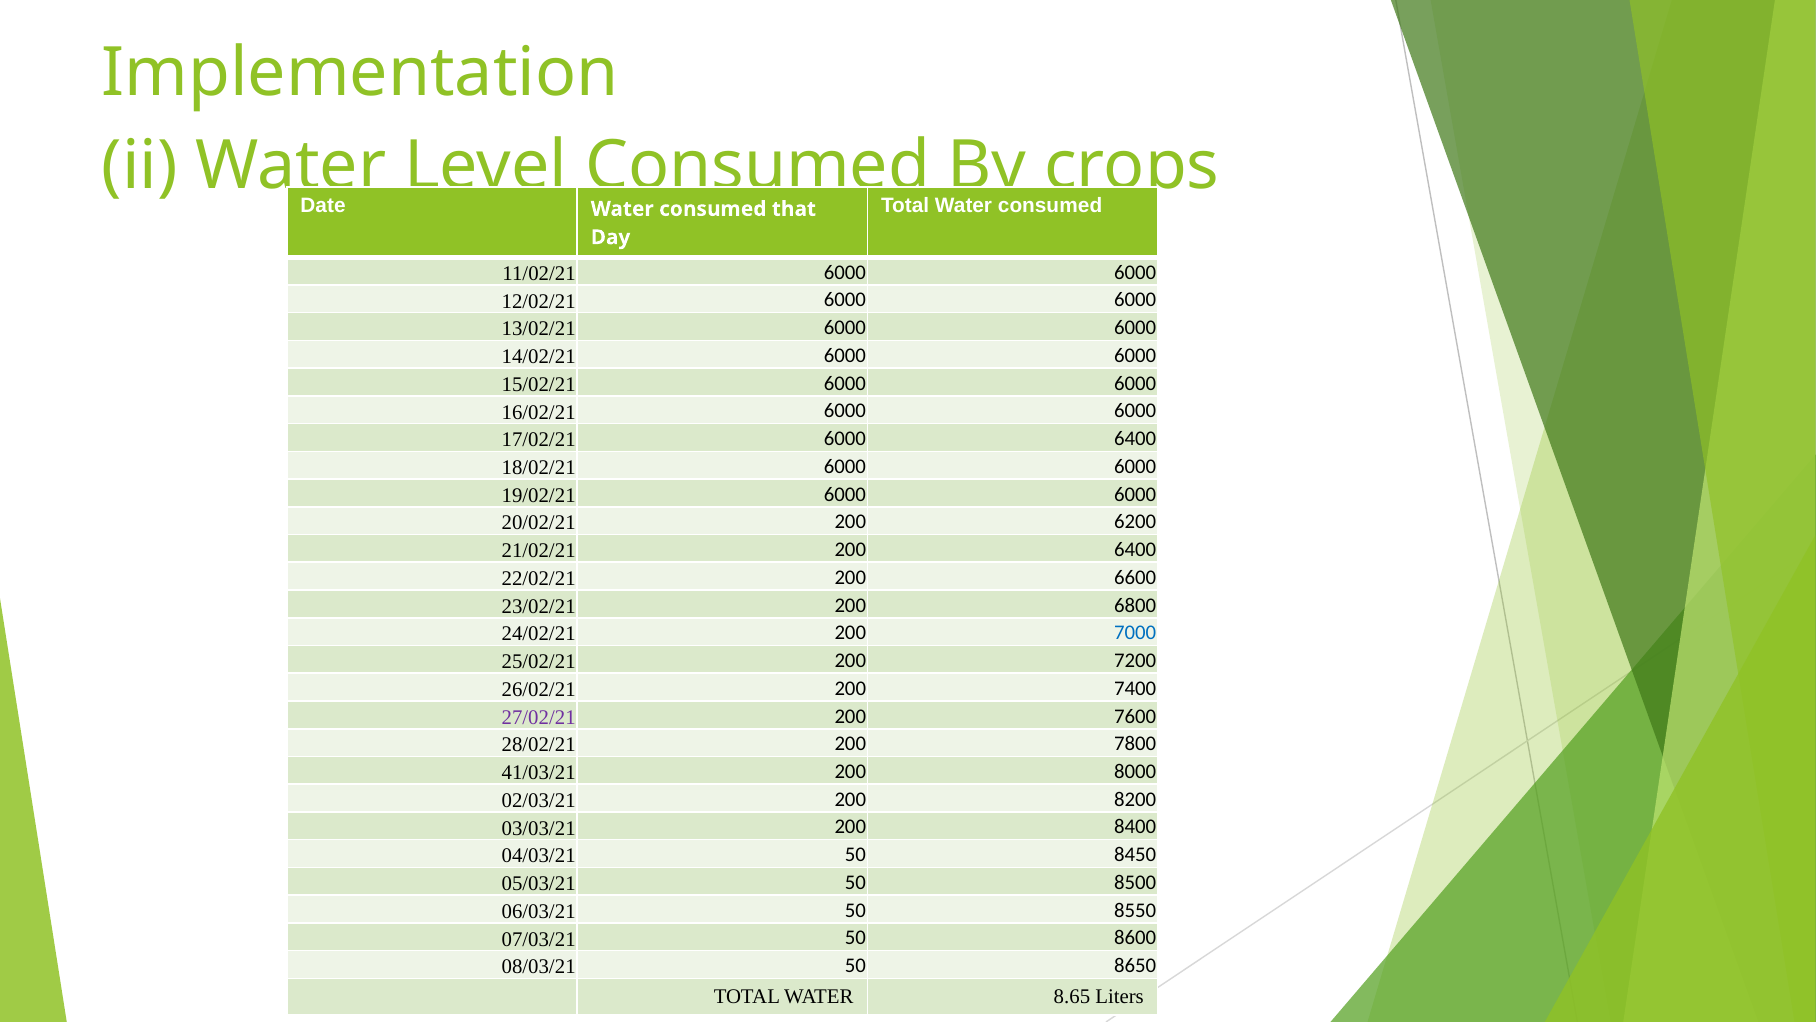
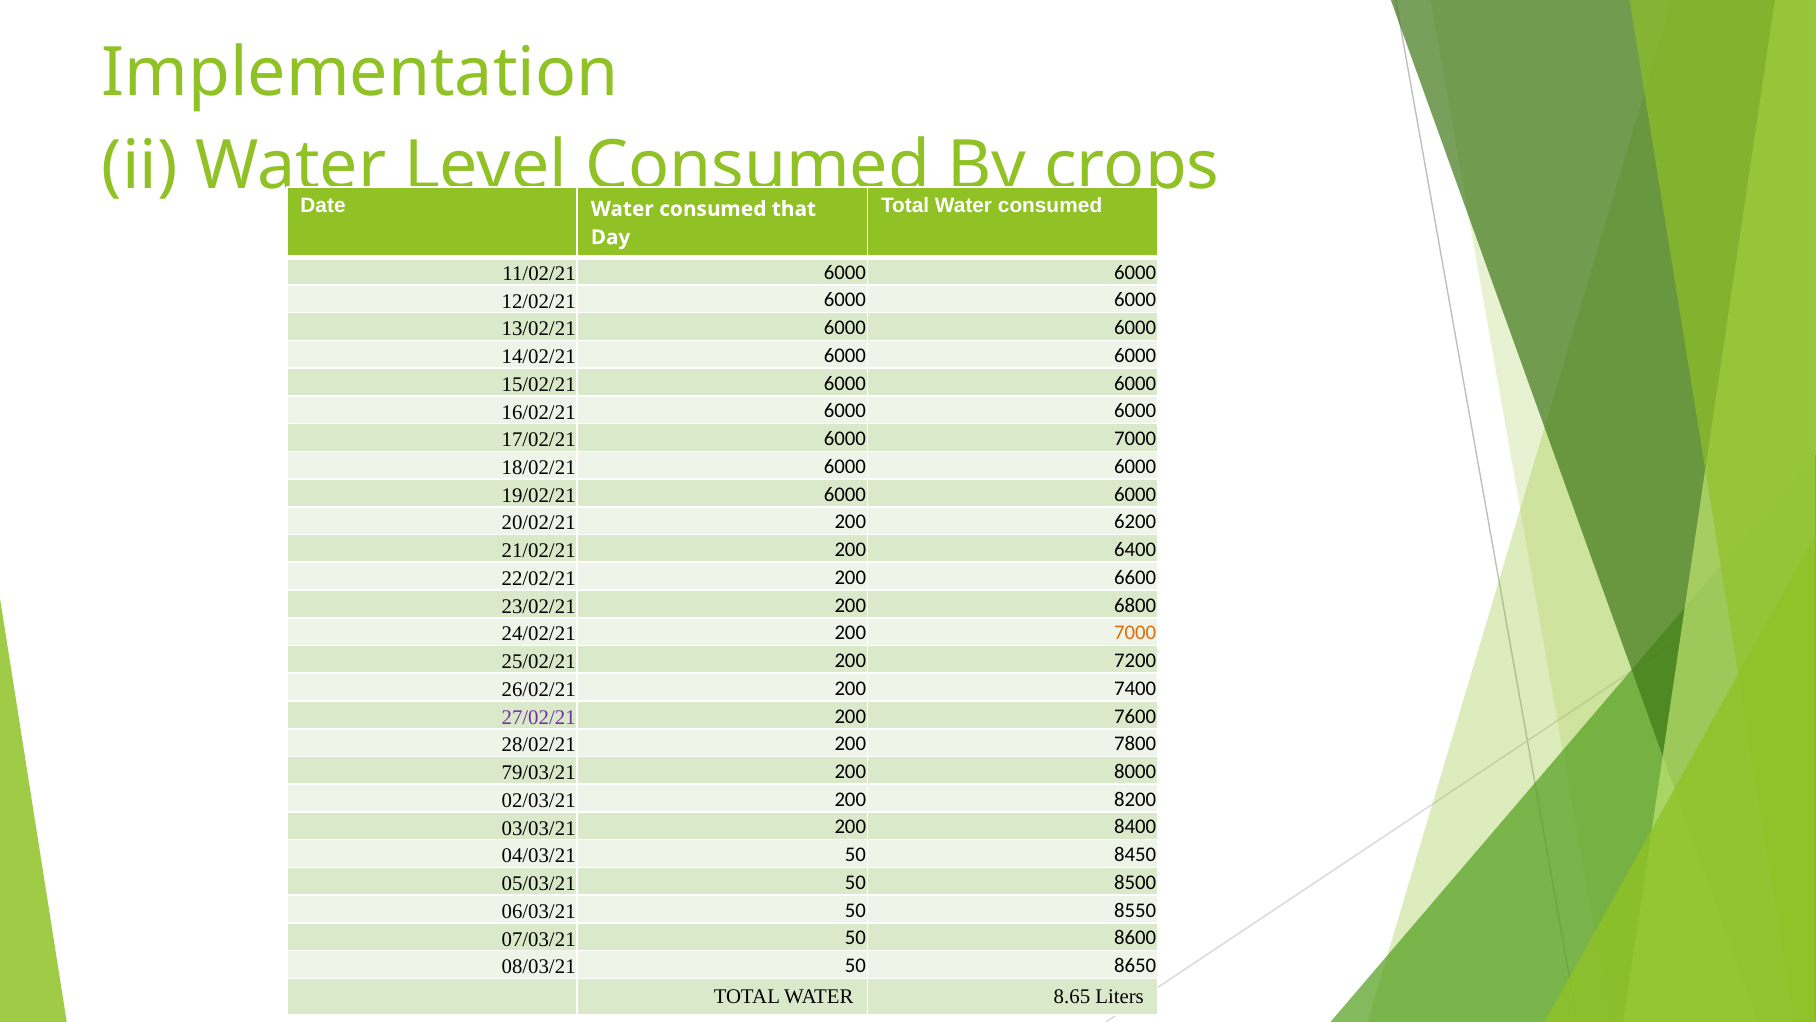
6000 6400: 6400 -> 7000
7000 at (1135, 633) colour: blue -> orange
41/03/21: 41/03/21 -> 79/03/21
